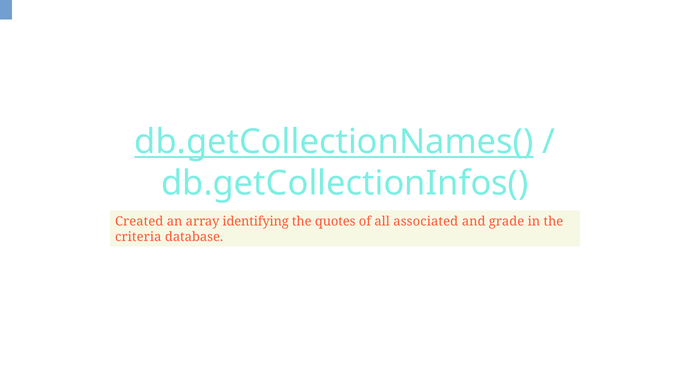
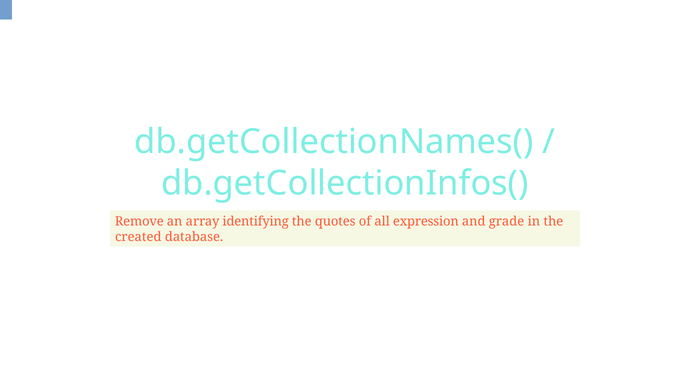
db.getCollectionNames( underline: present -> none
Created: Created -> Remove
associated: associated -> expression
criteria: criteria -> created
